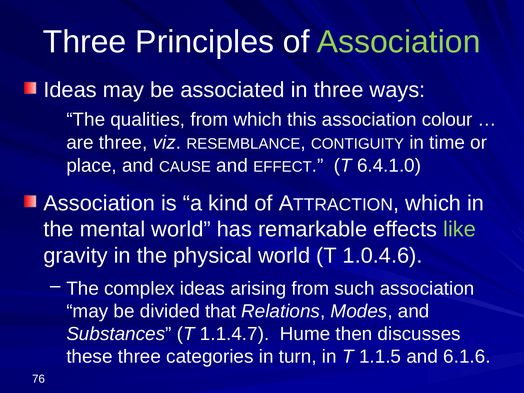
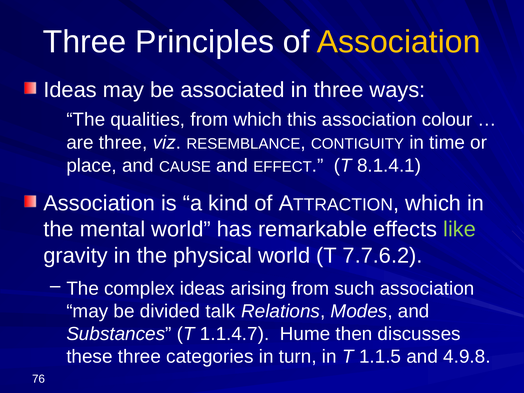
Association at (399, 42) colour: light green -> yellow
6.4.1.0: 6.4.1.0 -> 8.1.4.1
1.0.4.6: 1.0.4.6 -> 7.7.6.2
that: that -> talk
6.1.6: 6.1.6 -> 4.9.8
